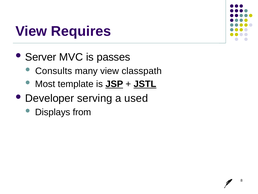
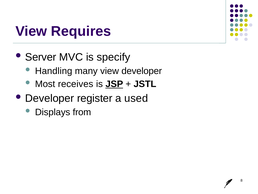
passes: passes -> specify
Consults: Consults -> Handling
view classpath: classpath -> developer
template: template -> receives
JSTL underline: present -> none
serving: serving -> register
